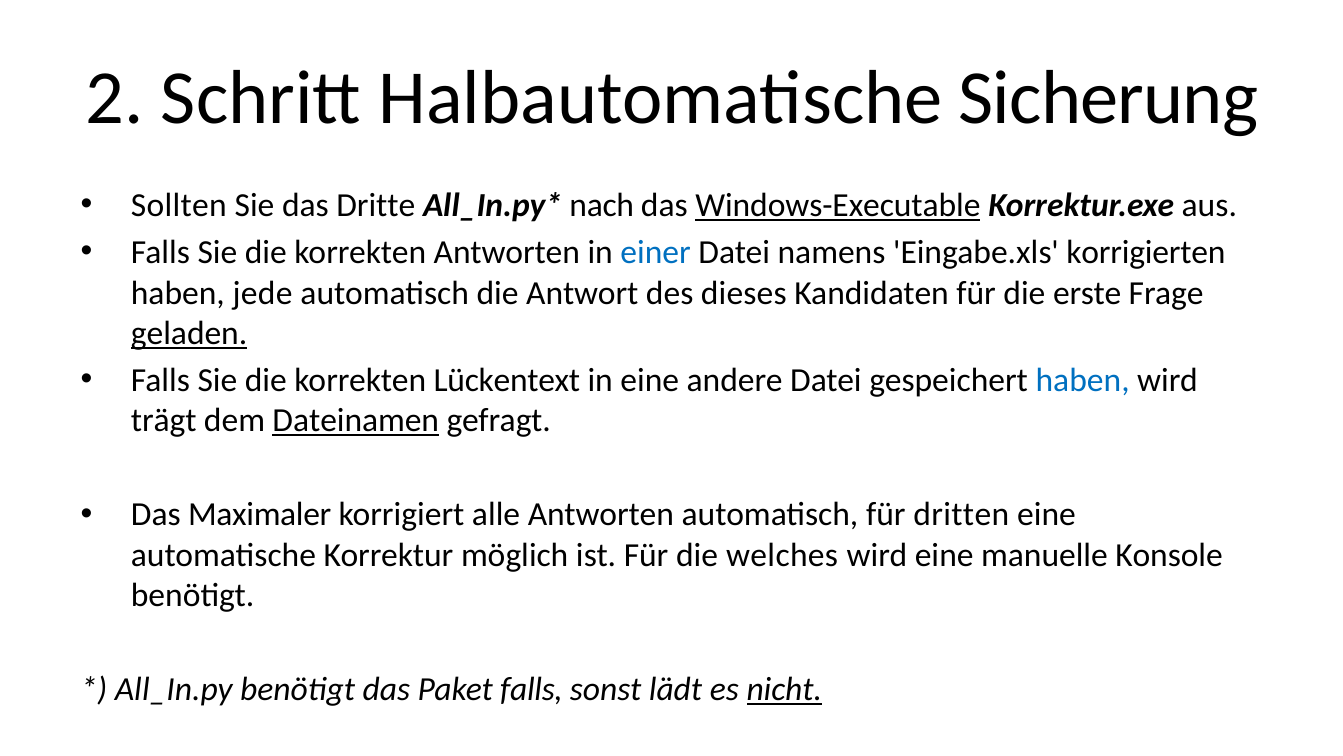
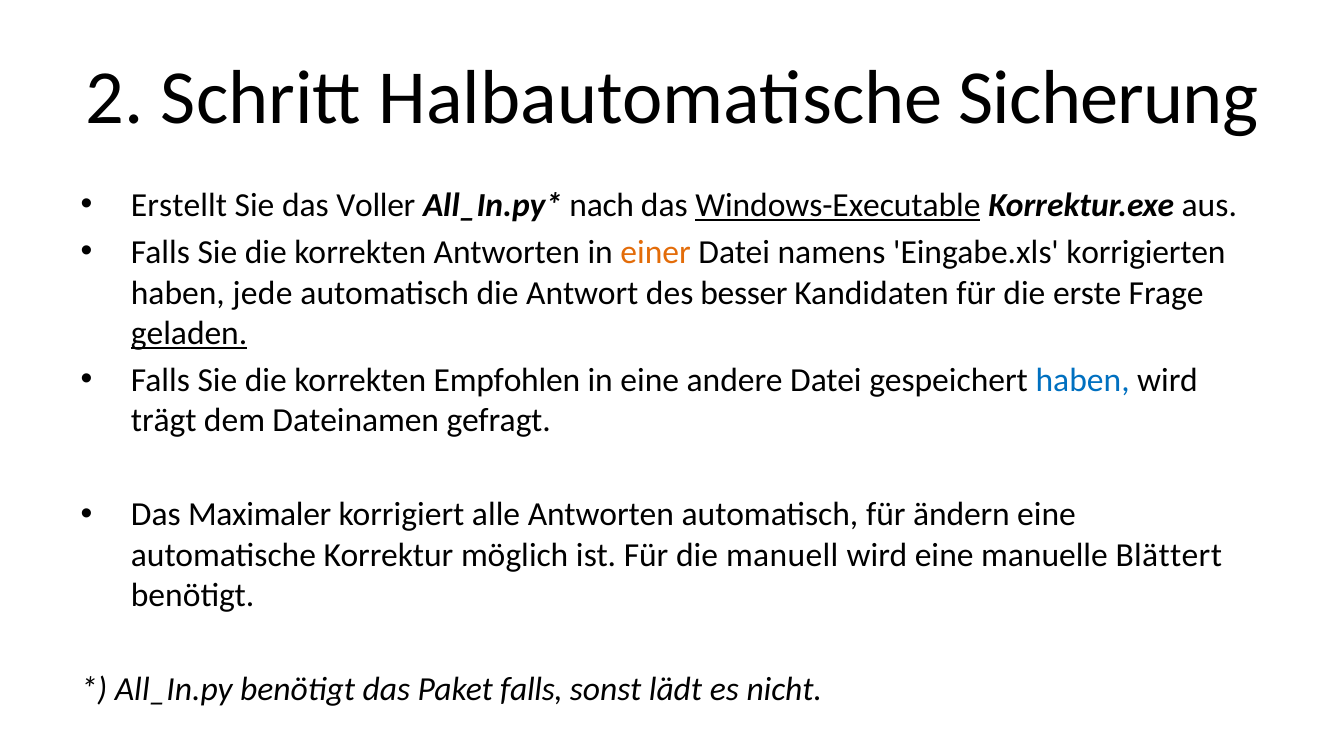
Sollten: Sollten -> Erstellt
Dritte: Dritte -> Voller
einer colour: blue -> orange
dieses: dieses -> besser
Lückentext: Lückentext -> Empfohlen
Dateinamen underline: present -> none
dritten: dritten -> ändern
welches: welches -> manuell
Konsole: Konsole -> Blättert
nicht underline: present -> none
